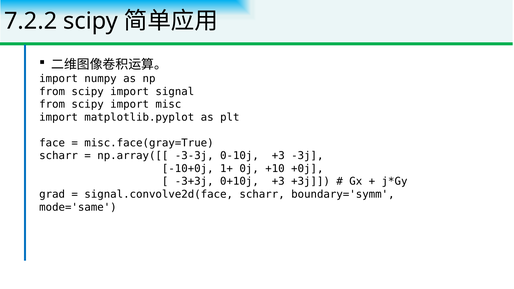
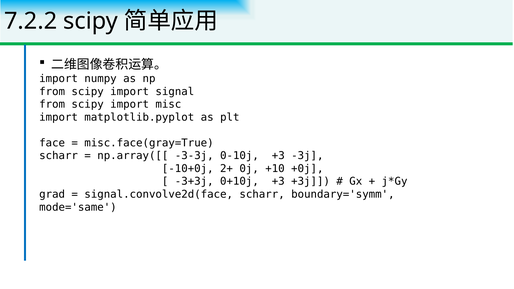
1+: 1+ -> 2+
